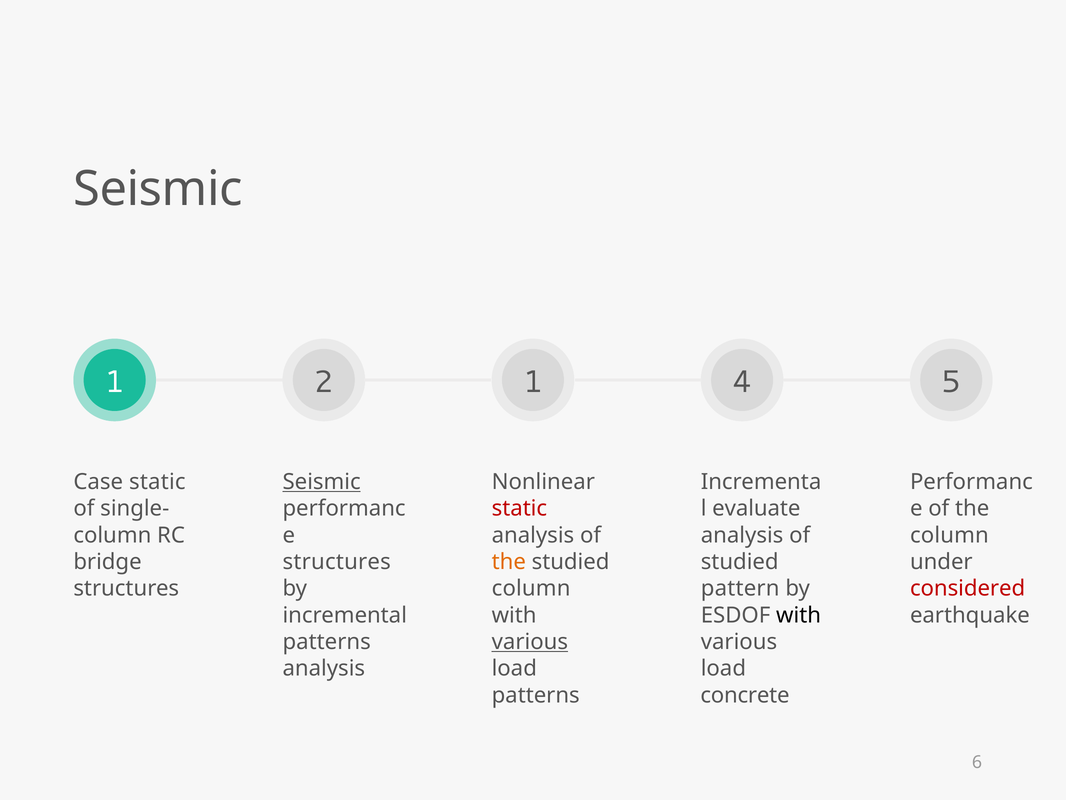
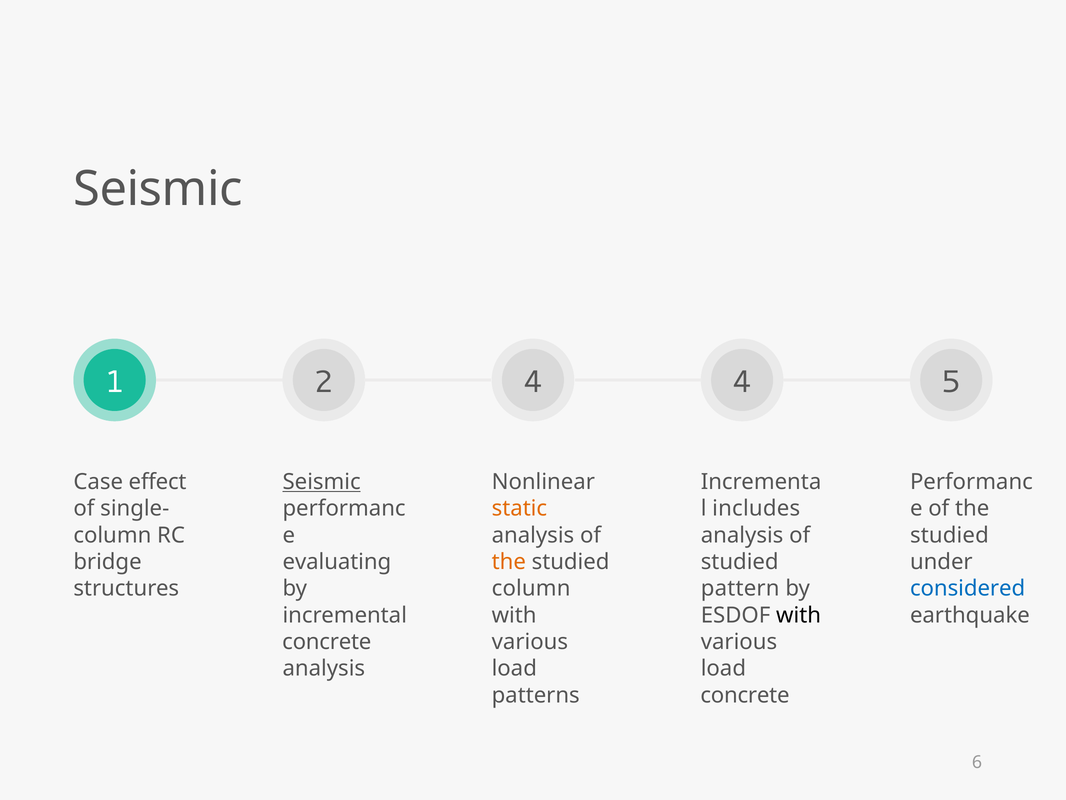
1 1: 1 -> 4
Case static: static -> effect
static at (519, 508) colour: red -> orange
evaluate: evaluate -> includes
column at (949, 535): column -> studied
structures at (337, 562): structures -> evaluating
considered colour: red -> blue
patterns at (327, 642): patterns -> concrete
various at (530, 642) underline: present -> none
